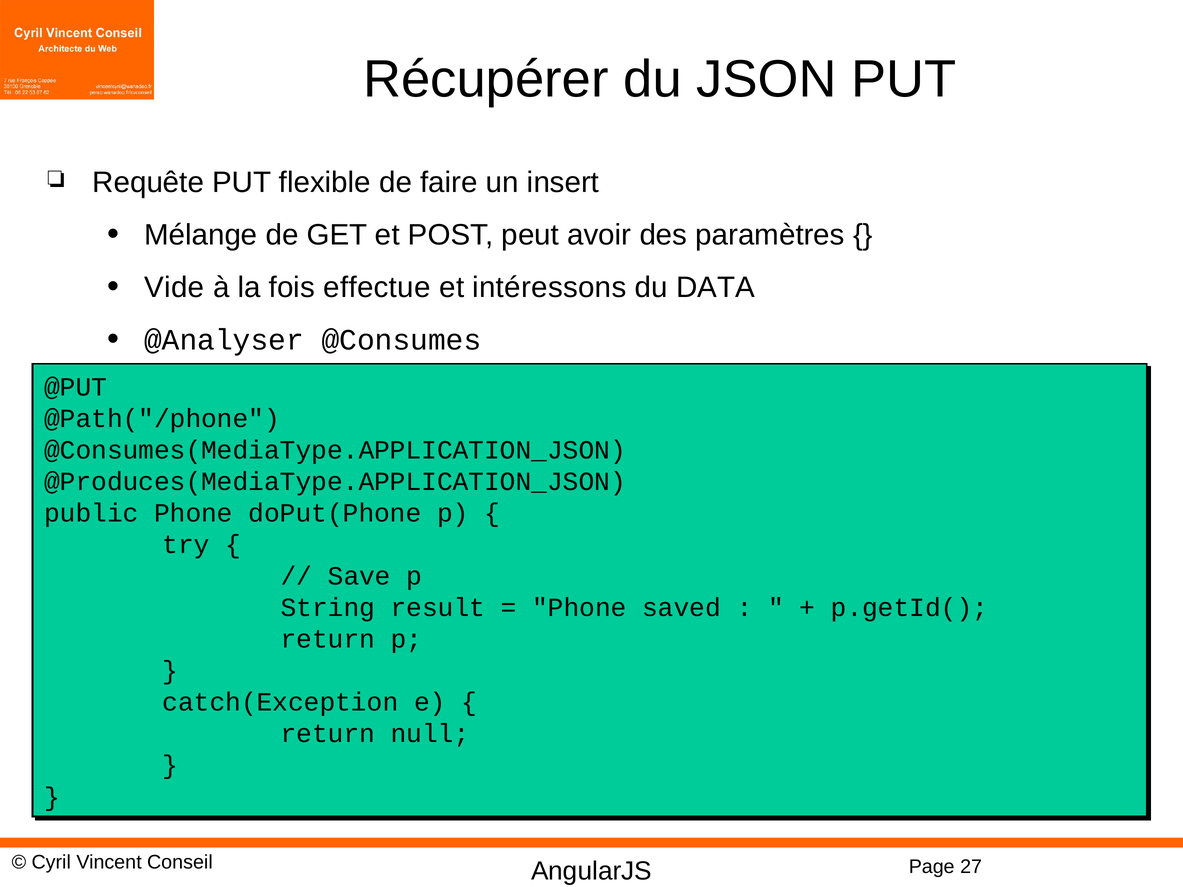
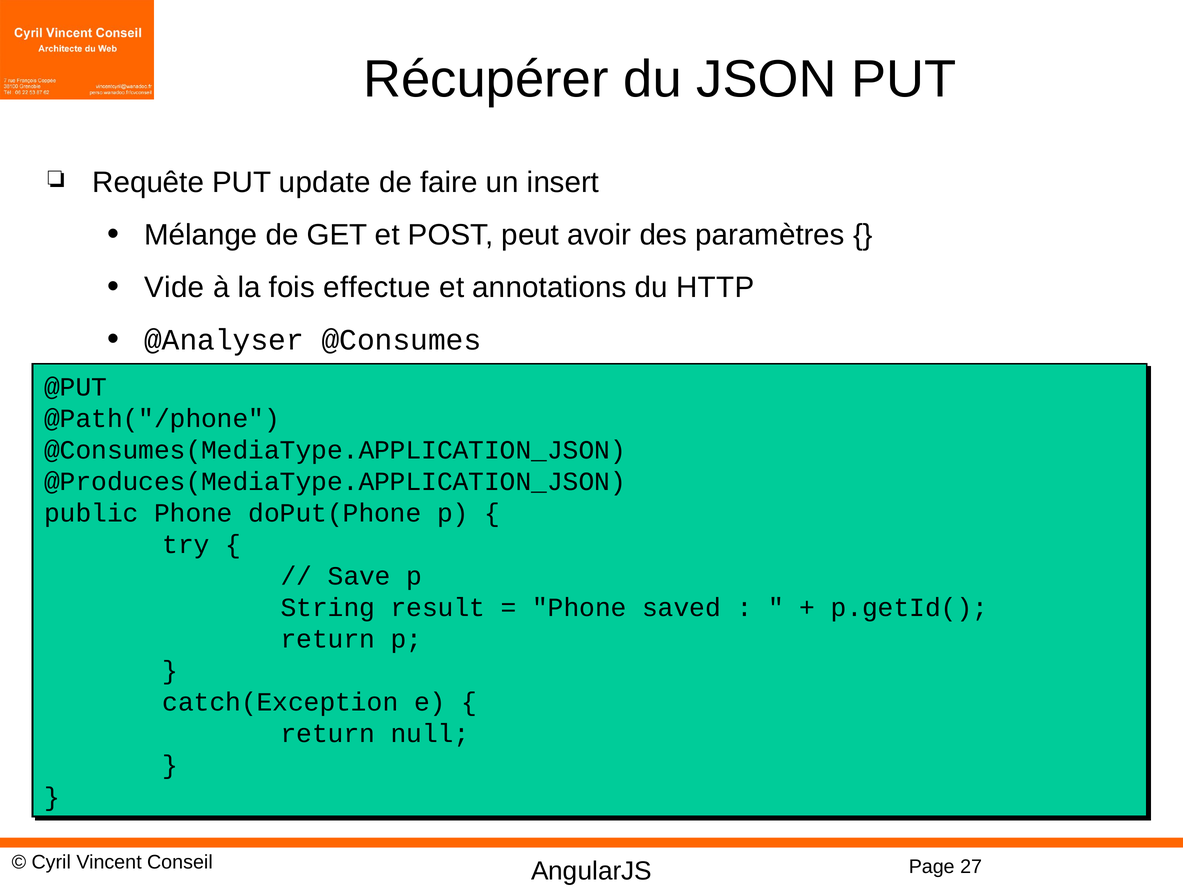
flexible: flexible -> update
intéressons: intéressons -> annotations
DATA: DATA -> HTTP
